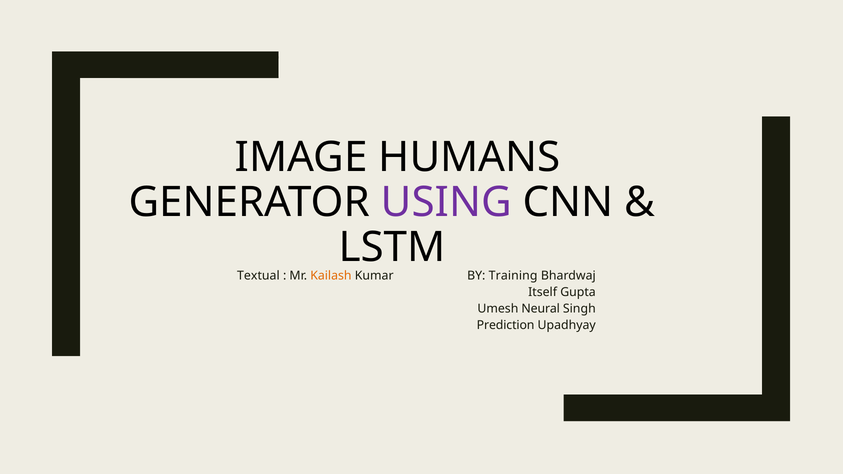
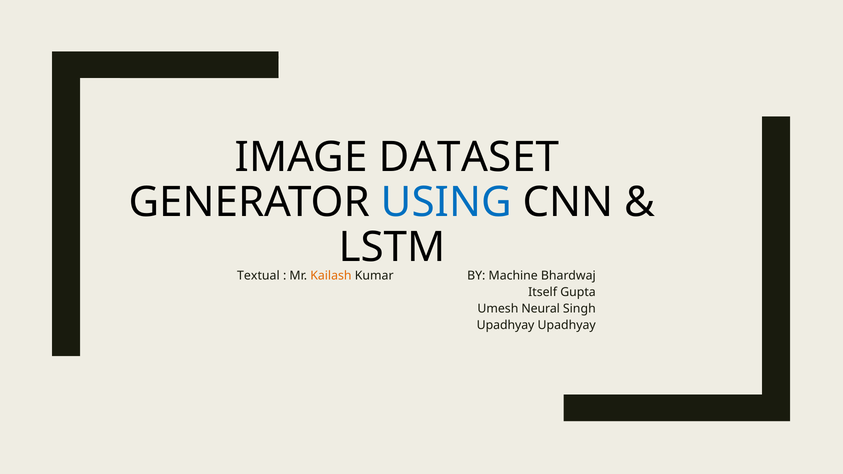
HUMANS: HUMANS -> DATASET
USING colour: purple -> blue
Training: Training -> Machine
Prediction at (506, 325): Prediction -> Upadhyay
